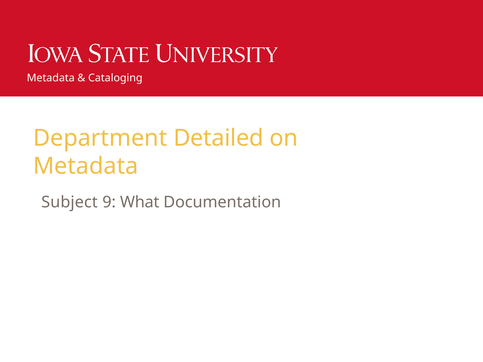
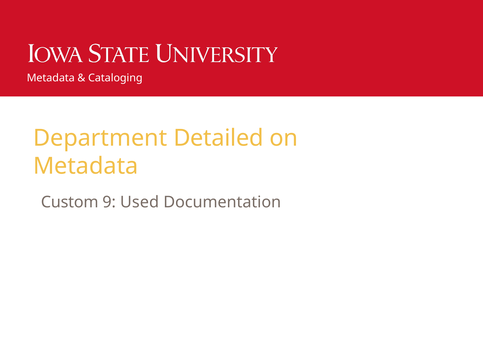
Subject: Subject -> Custom
What: What -> Used
